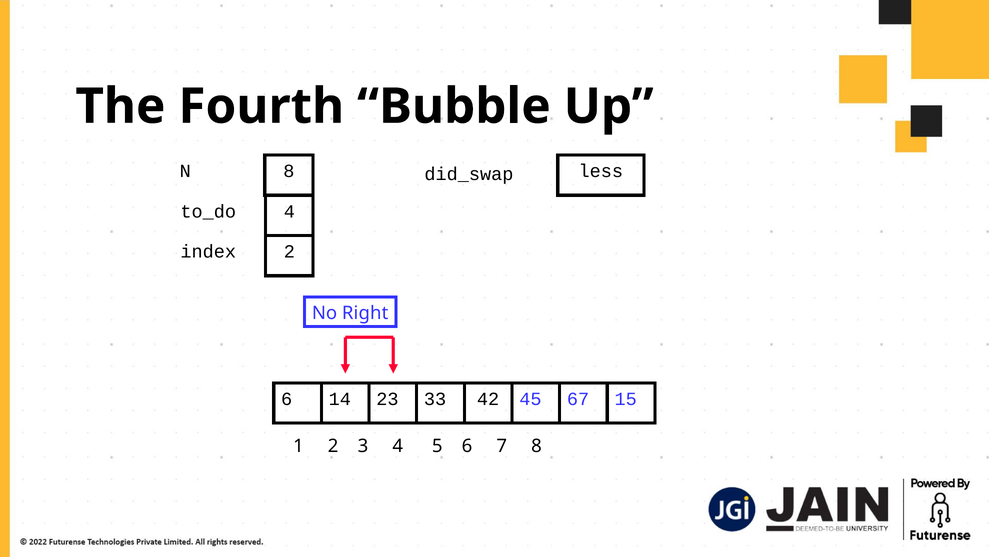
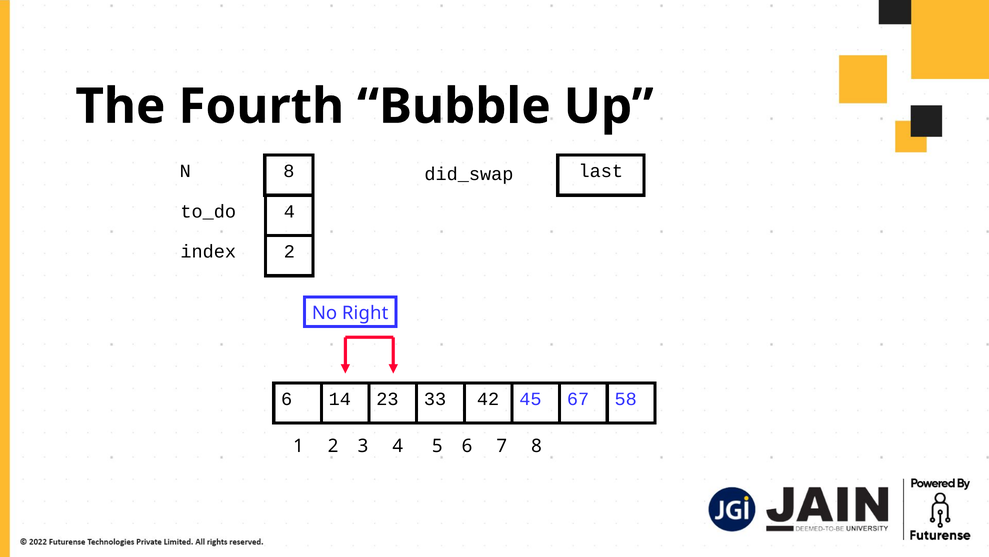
less: less -> last
15: 15 -> 58
